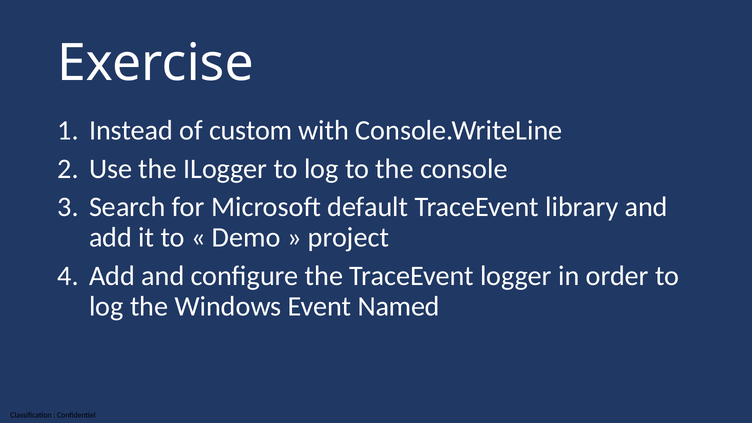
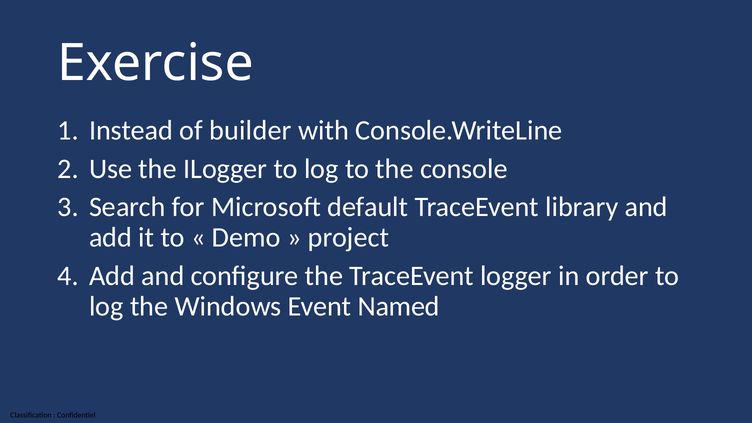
custom: custom -> builder
